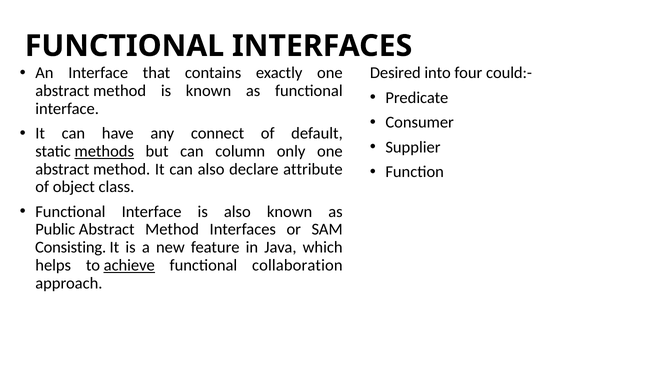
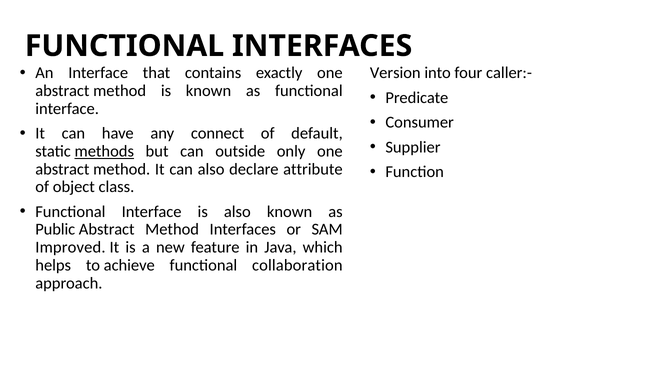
Desired: Desired -> Version
could:-: could:- -> caller:-
column: column -> outside
Consisting: Consisting -> Improved
achieve underline: present -> none
